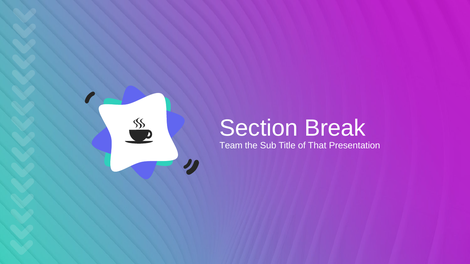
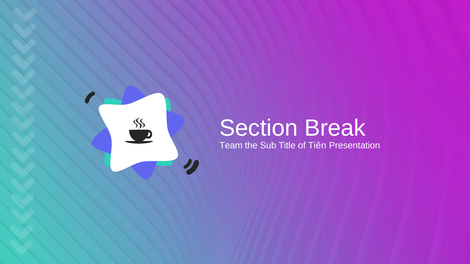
That: That -> Tiên
